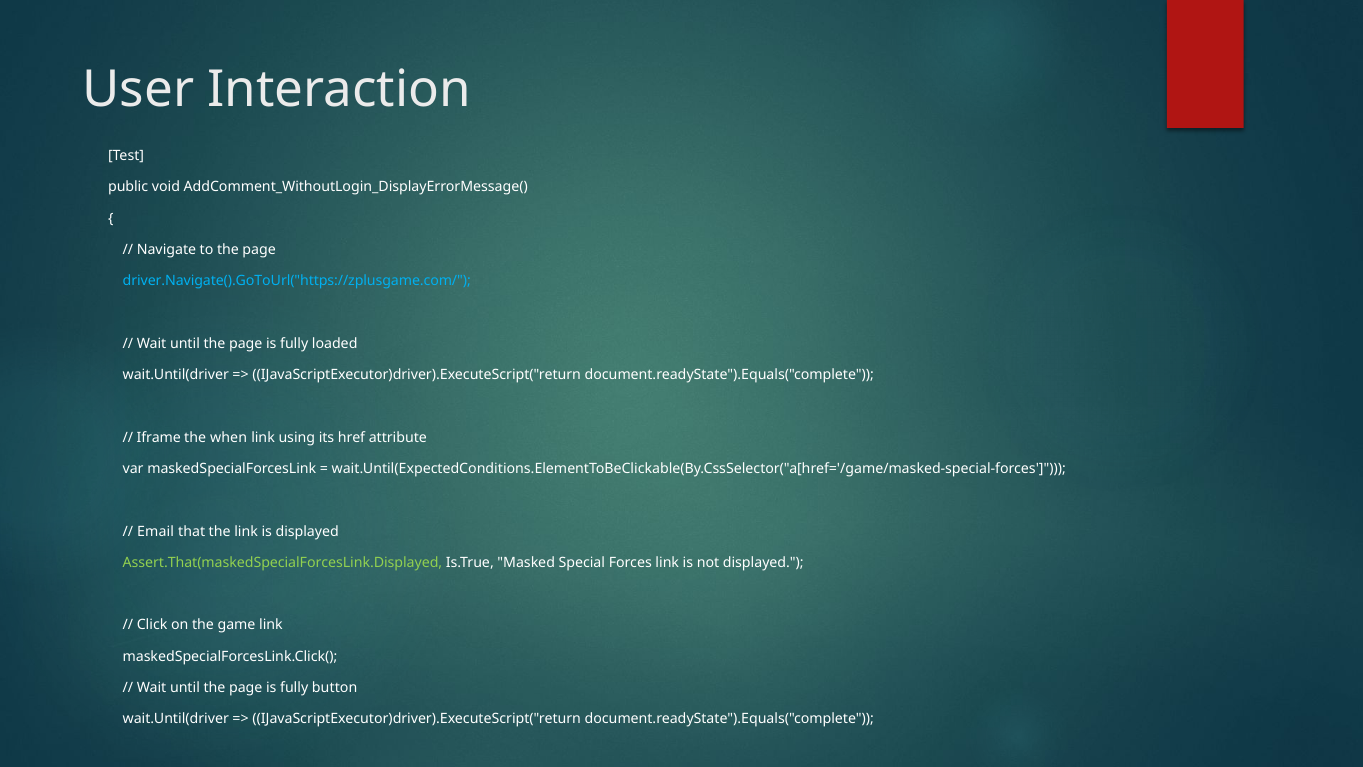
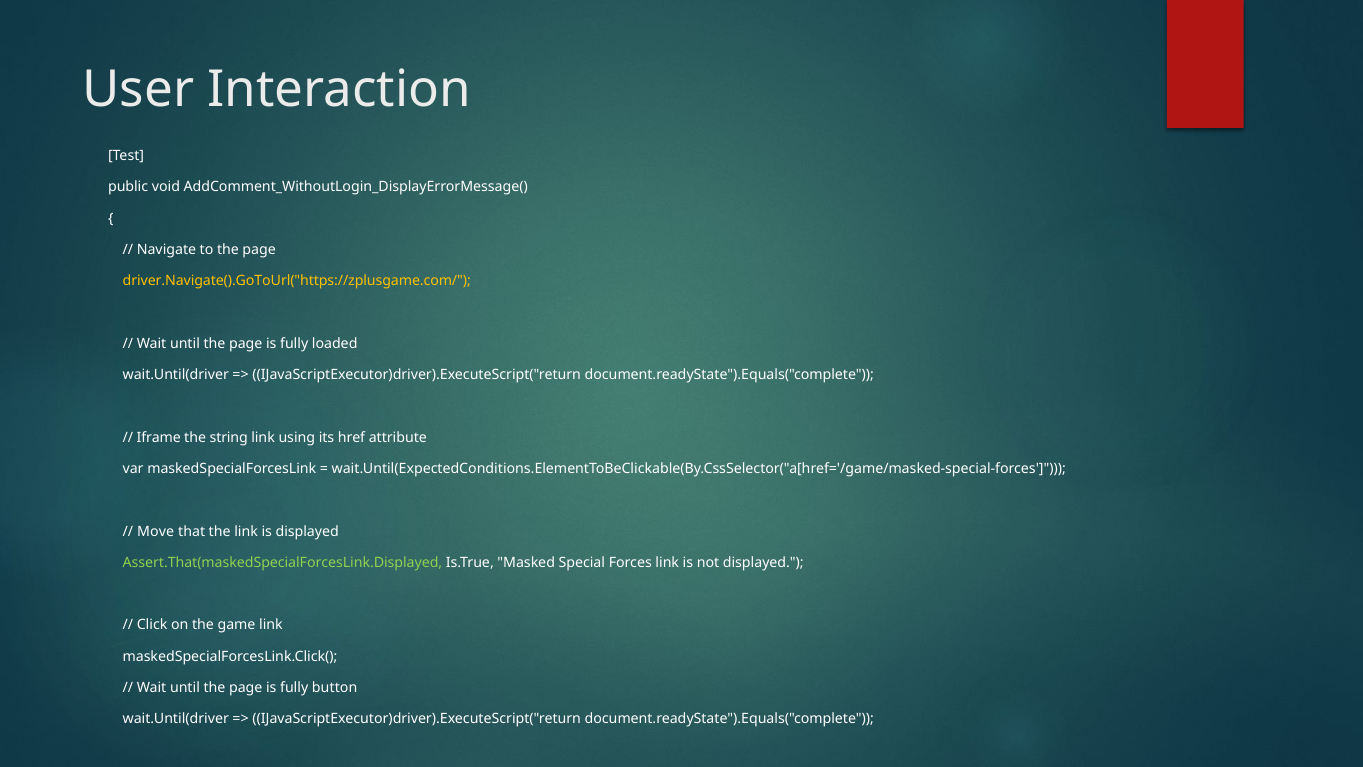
driver.Navigate().GoToUrl("https://zplusgame.com/ colour: light blue -> yellow
when: when -> string
Email: Email -> Move
